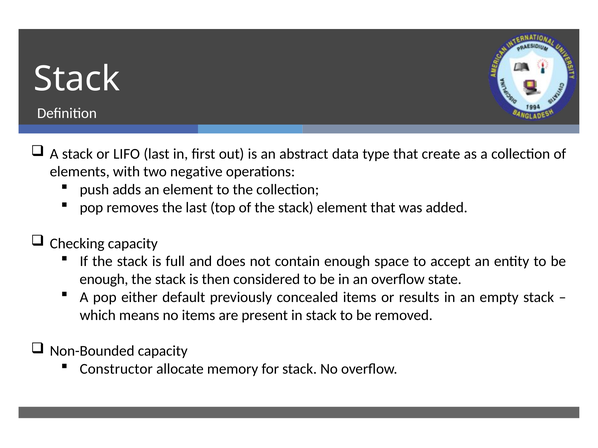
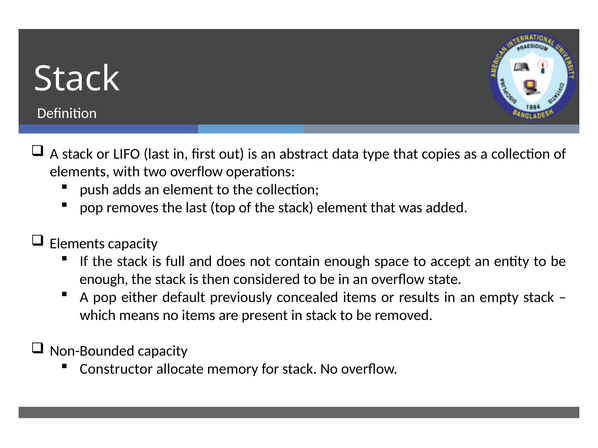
create: create -> copies
two negative: negative -> overflow
Checking at (77, 244): Checking -> Elements
